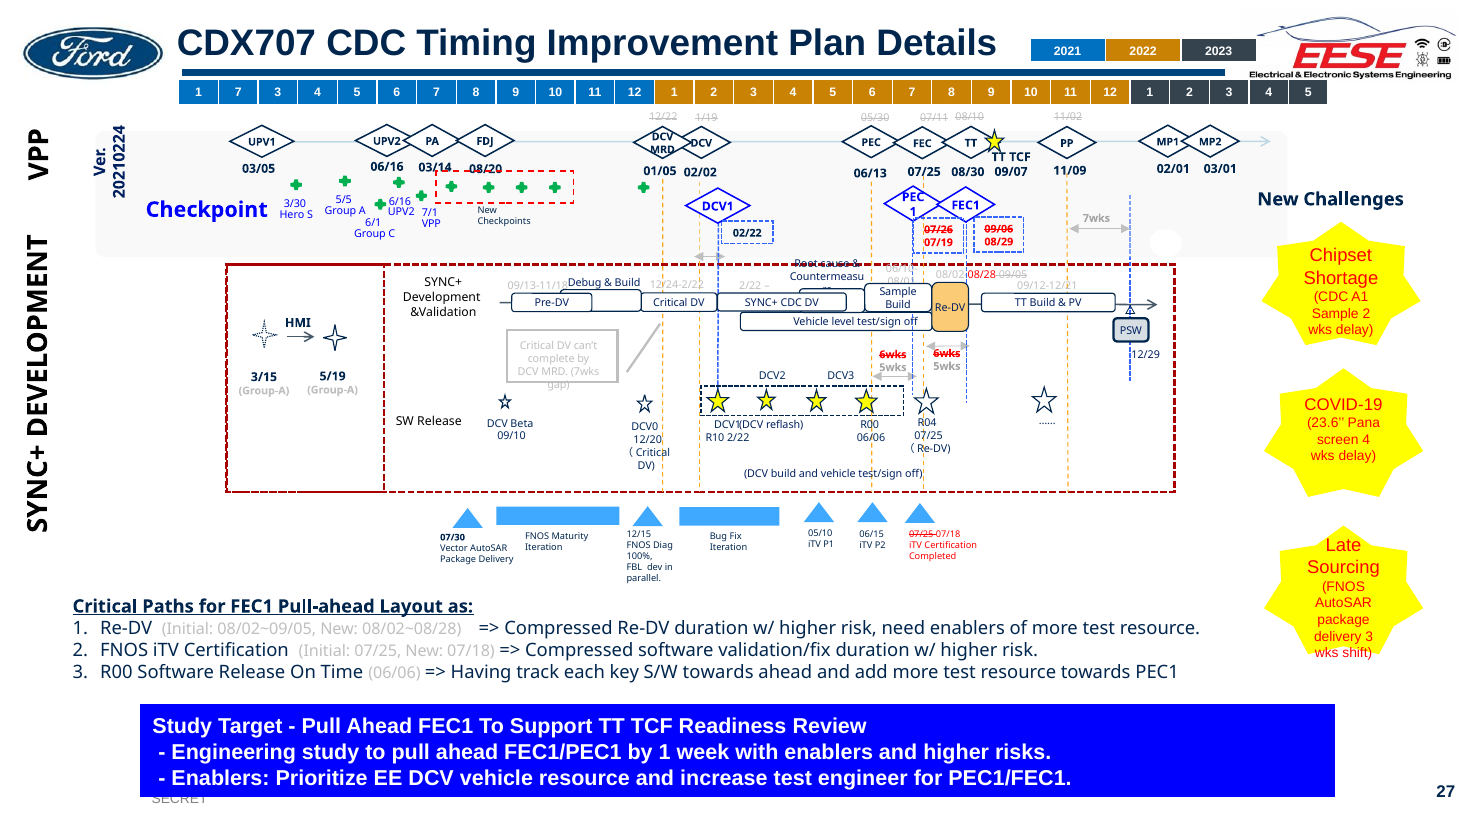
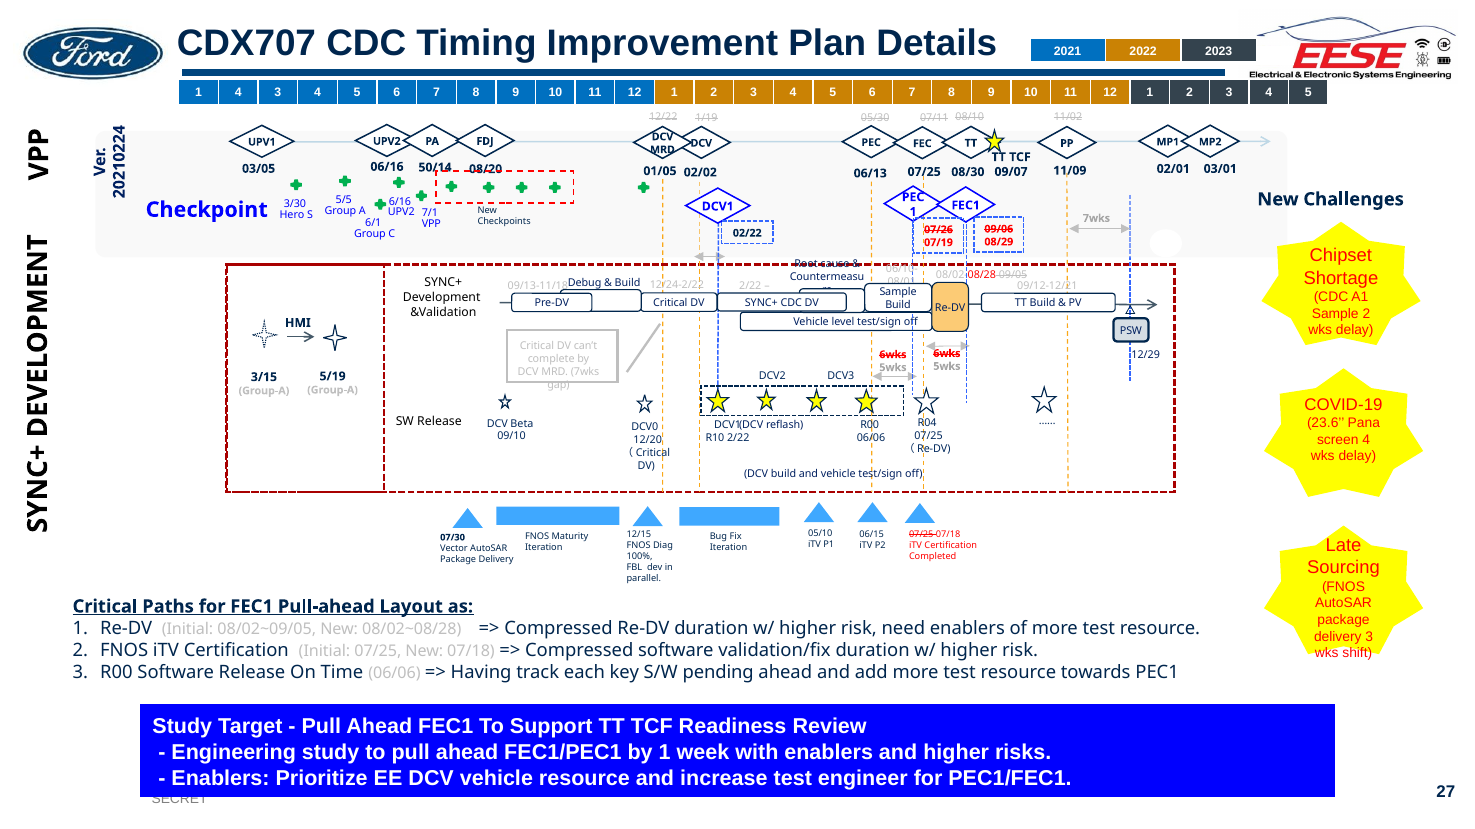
1 7: 7 -> 4
03/14: 03/14 -> 50/14
S/W towards: towards -> pending
